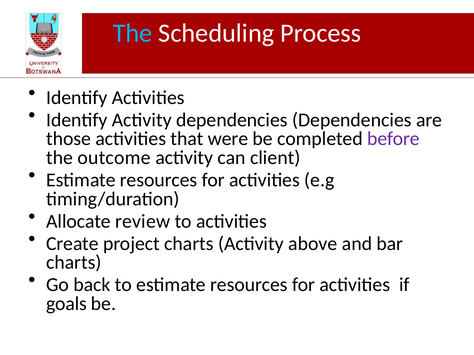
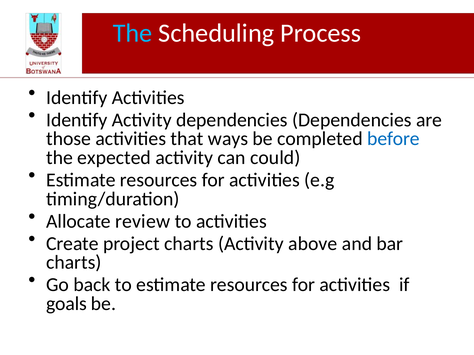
were: were -> ways
before colour: purple -> blue
outcome: outcome -> expected
client: client -> could
